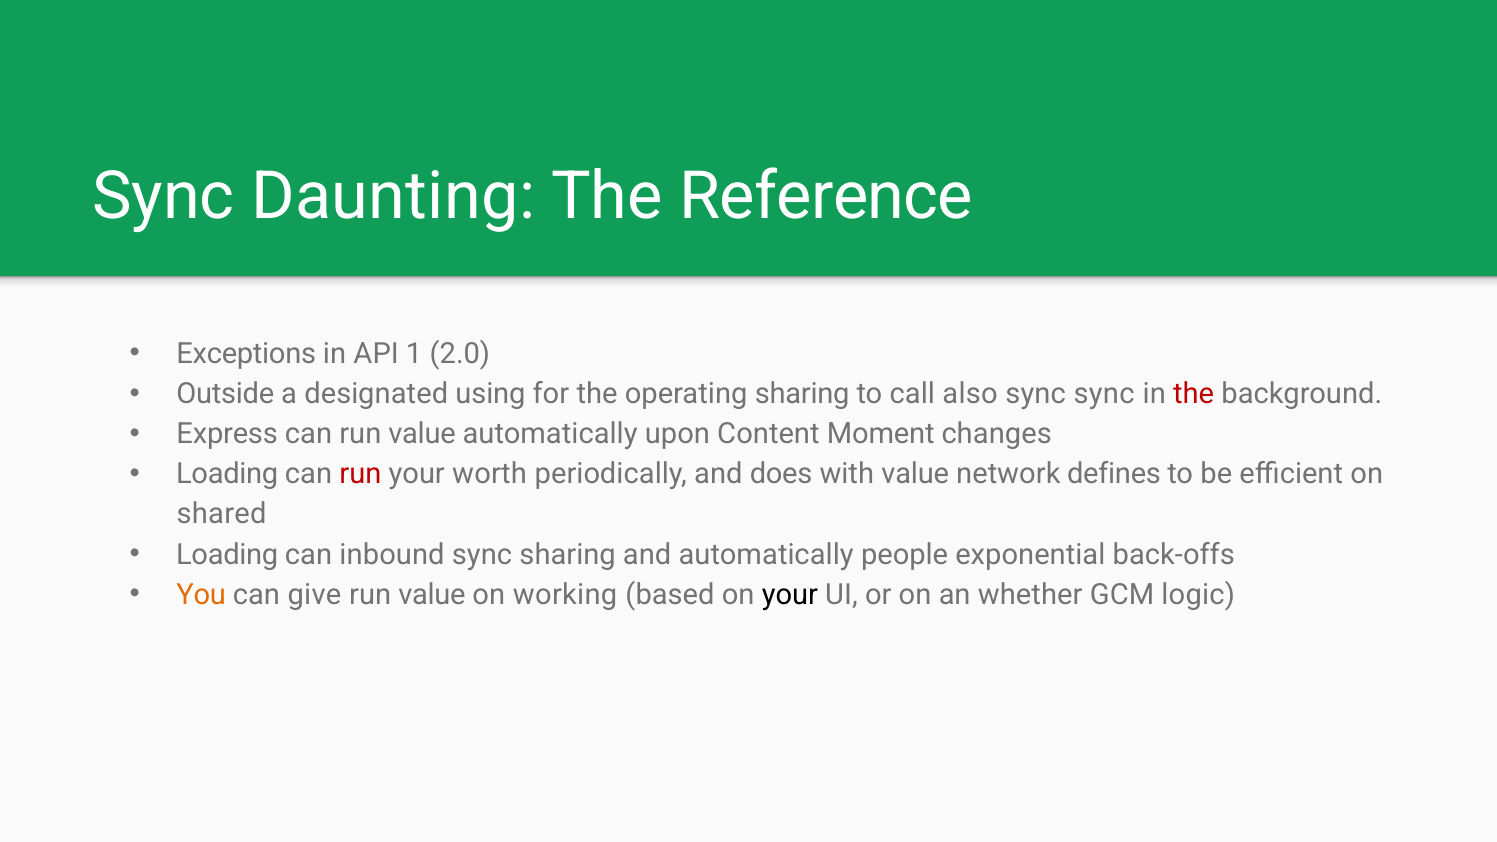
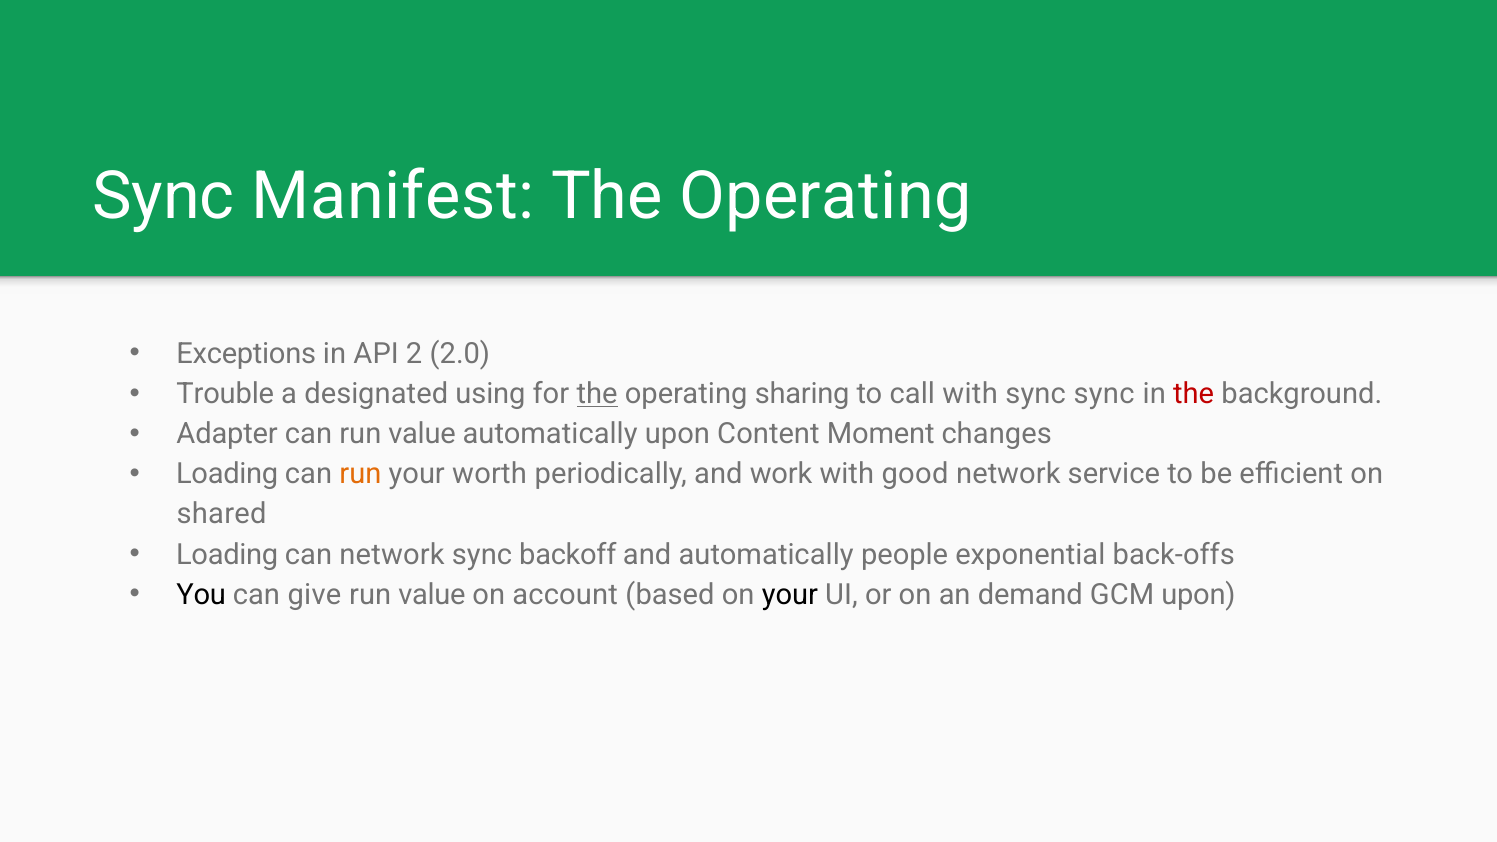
Daunting: Daunting -> Manifest
Reference at (826, 196): Reference -> Operating
1: 1 -> 2
Outside: Outside -> Trouble
the at (597, 394) underline: none -> present
call also: also -> with
Express: Express -> Adapter
run at (360, 474) colour: red -> orange
does: does -> work
with value: value -> good
defines: defines -> service
can inbound: inbound -> network
sync sharing: sharing -> backoff
You colour: orange -> black
working: working -> account
whether: whether -> demand
GCM logic: logic -> upon
